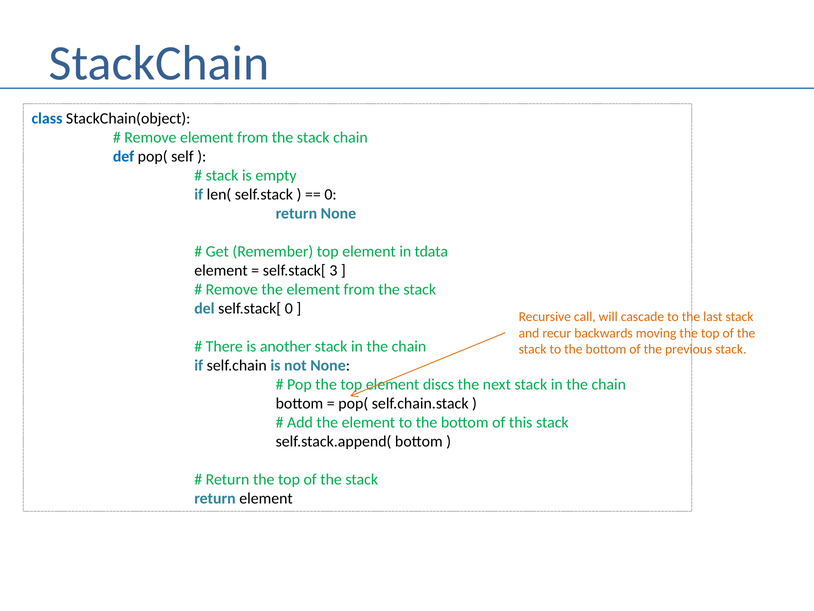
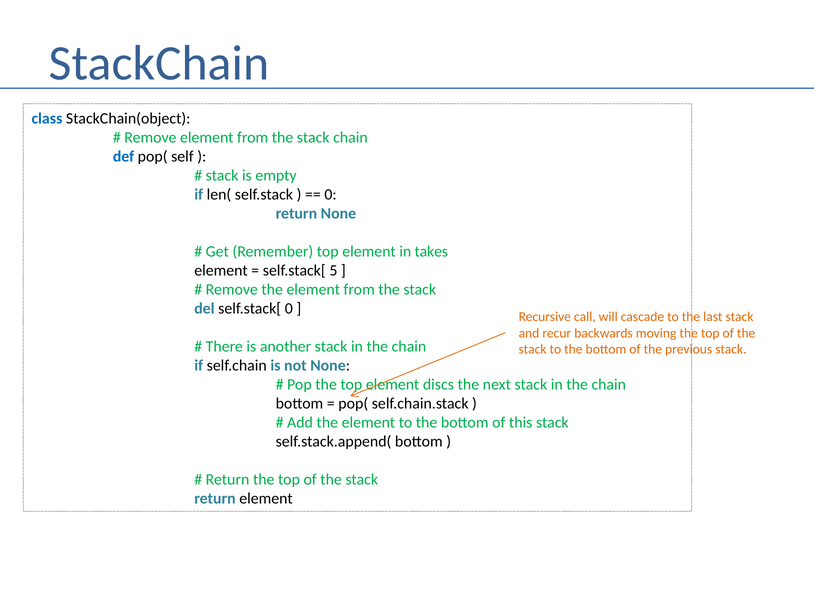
tdata: tdata -> takes
3: 3 -> 5
